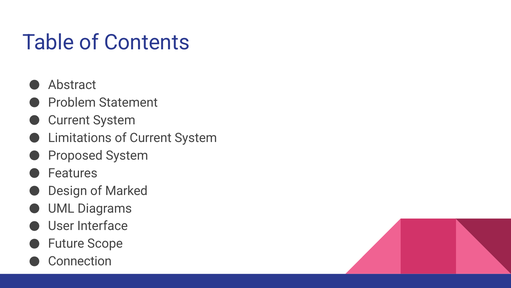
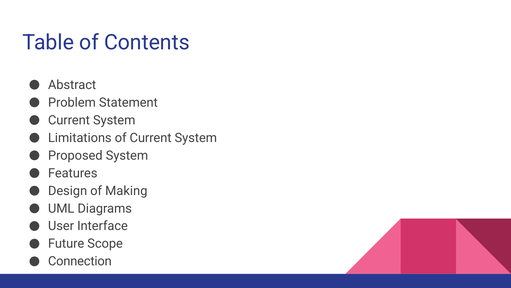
Marked: Marked -> Making
